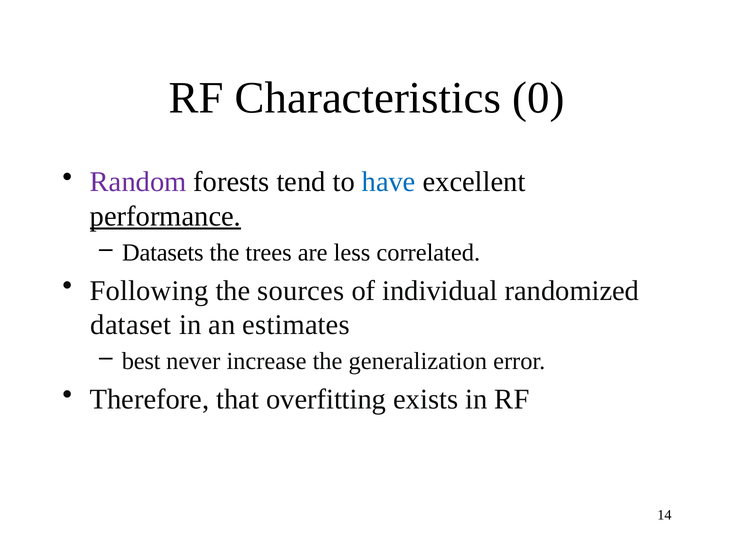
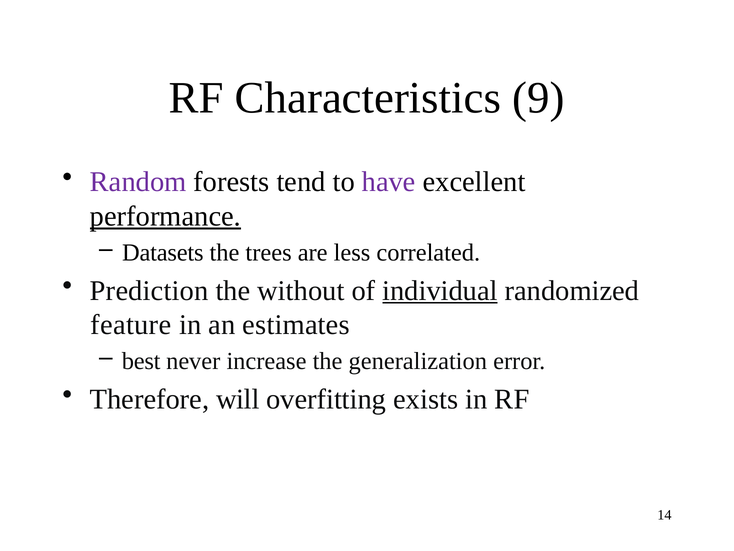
0: 0 -> 9
have colour: blue -> purple
Following: Following -> Prediction
sources: sources -> without
individual underline: none -> present
dataset: dataset -> feature
that: that -> will
